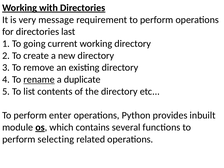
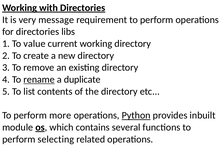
last: last -> libs
going: going -> value
enter: enter -> more
Python underline: none -> present
